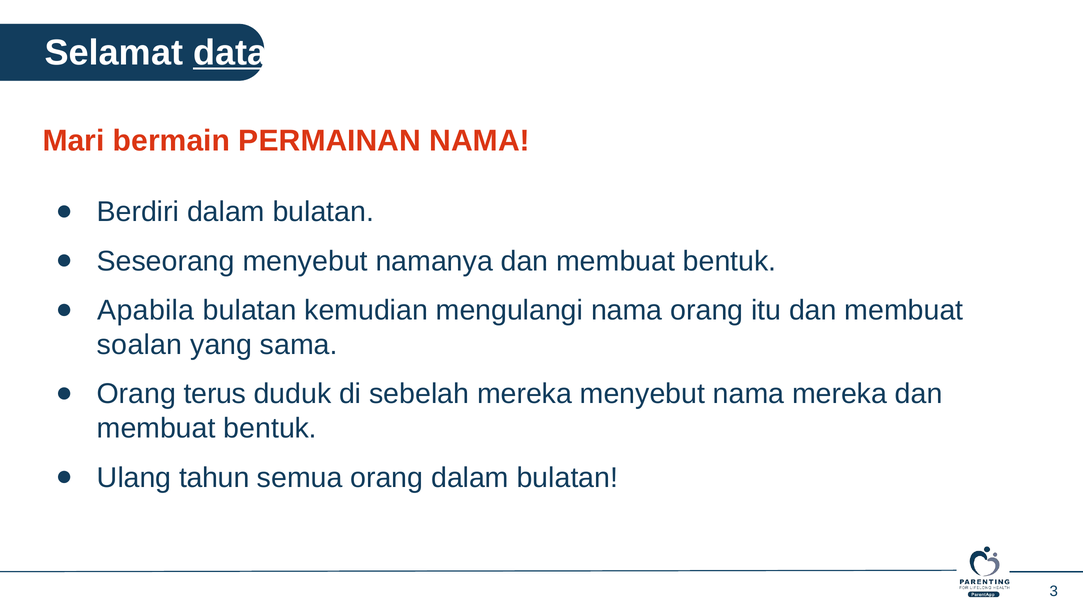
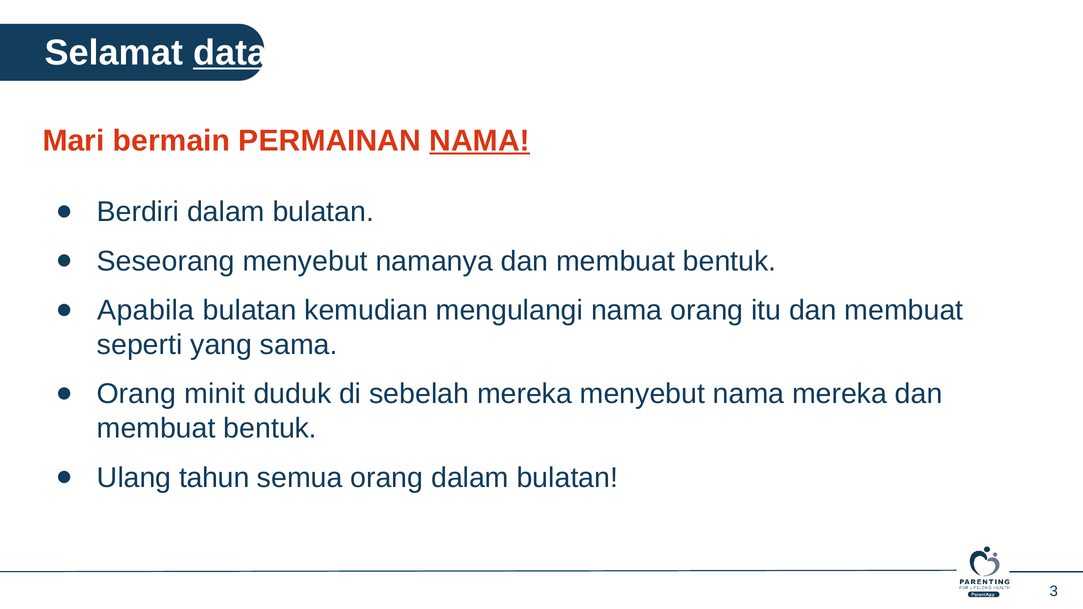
NAMA at (480, 141) underline: none -> present
soalan: soalan -> seperti
terus: terus -> minit
